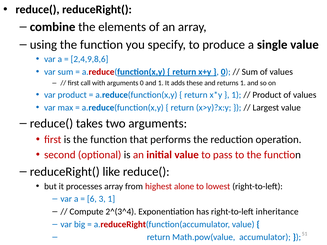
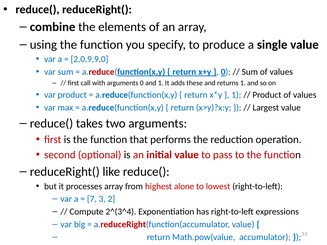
2,4,9,8,6: 2,4,9,8,6 -> 2,0,9,9,0
6: 6 -> 7
3 1: 1 -> 2
inheritance: inheritance -> expressions
